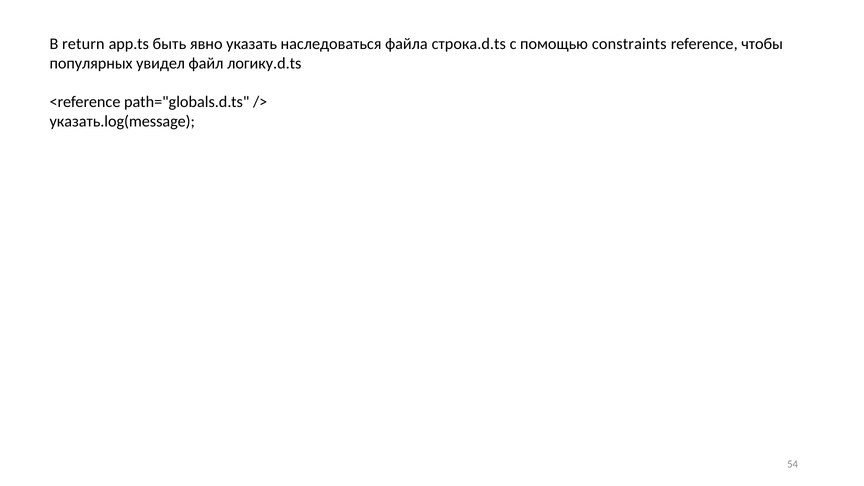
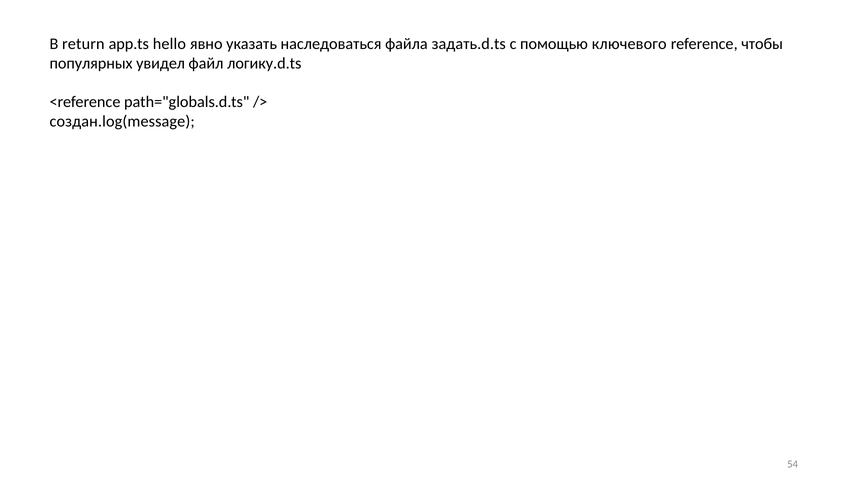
быть: быть -> hello
строка.d.ts: строка.d.ts -> задать.d.ts
constraints: constraints -> ключевого
указать.log(message: указать.log(message -> создан.log(message
